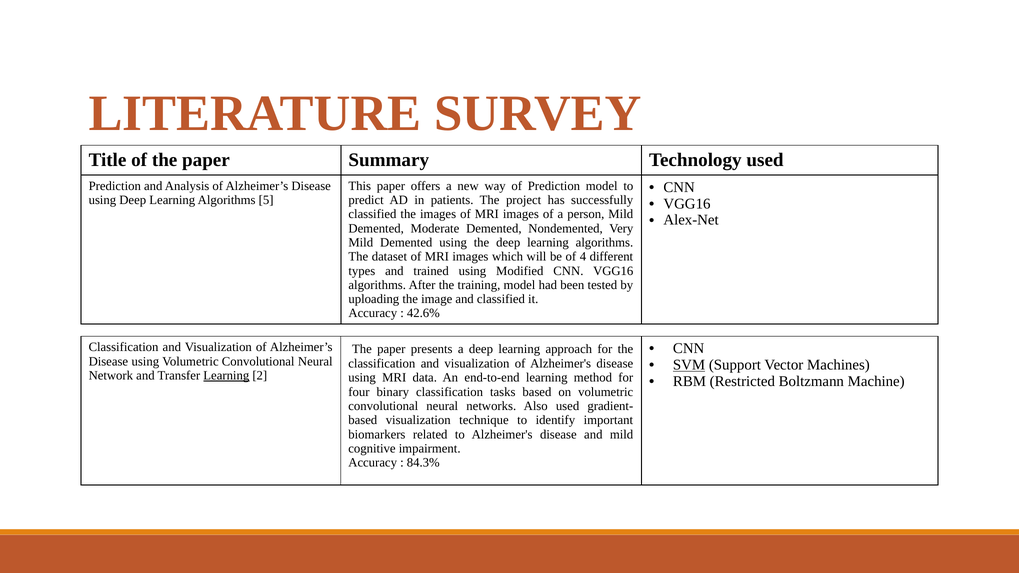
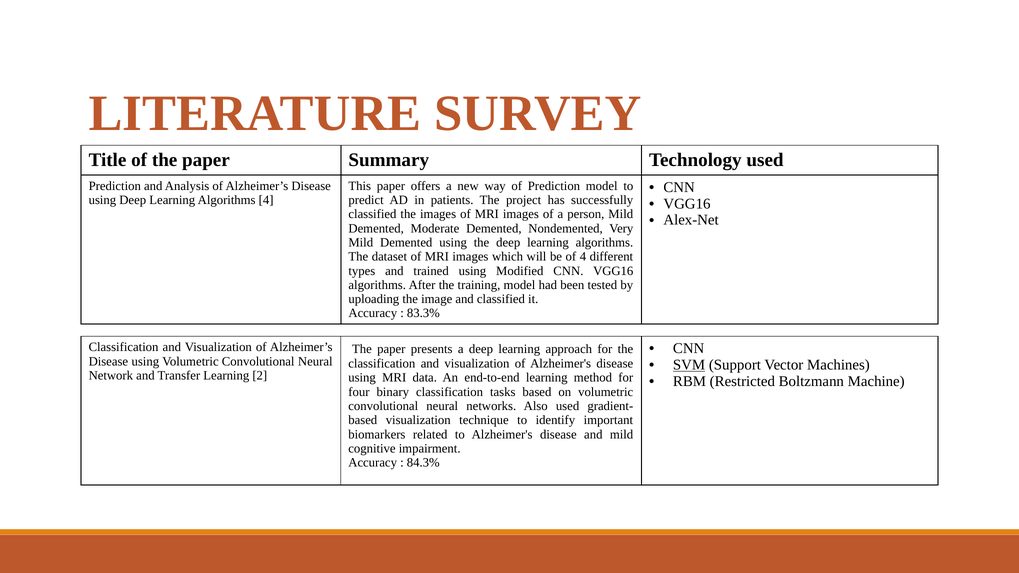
Algorithms 5: 5 -> 4
42.6%: 42.6% -> 83.3%
Learning at (226, 376) underline: present -> none
